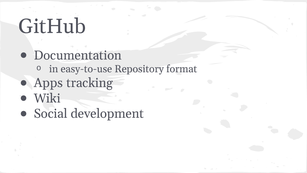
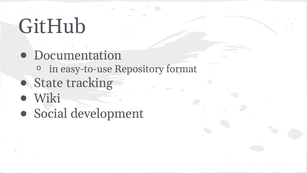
Apps: Apps -> State
